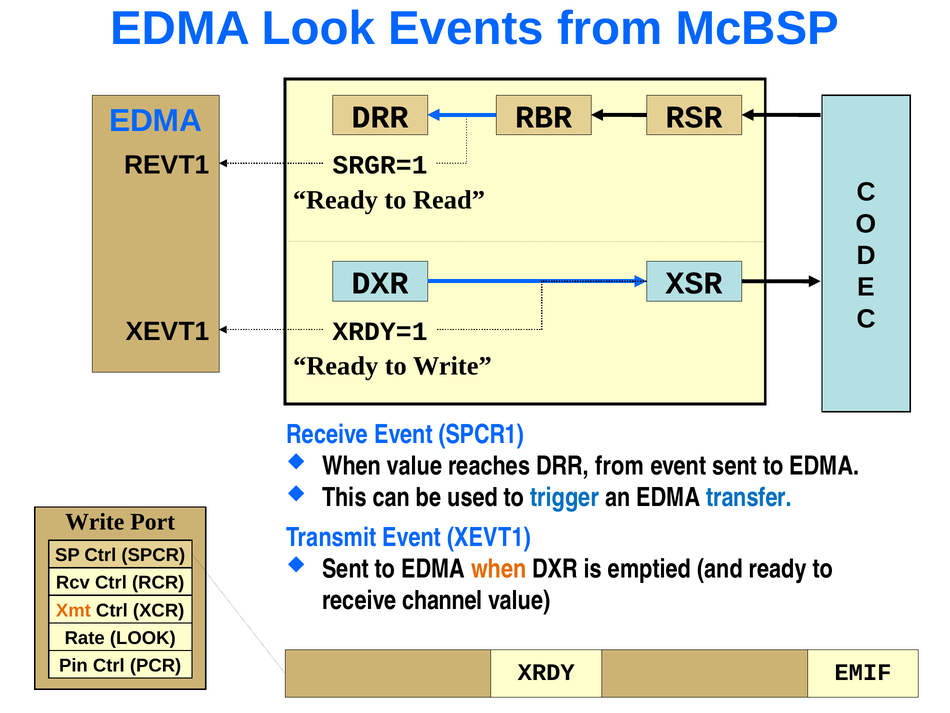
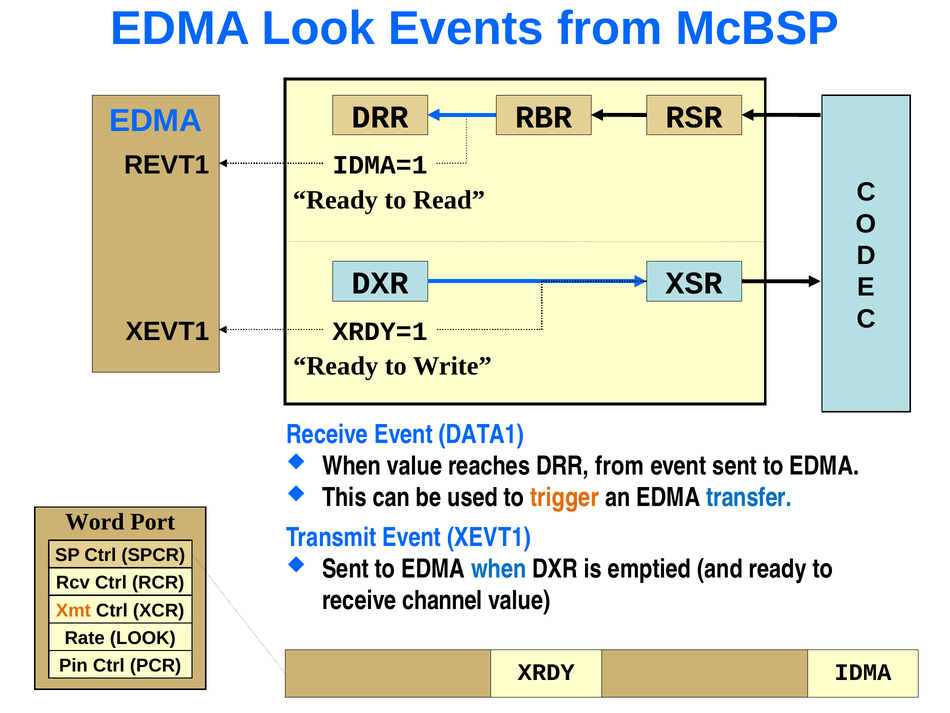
SRGR=1: SRGR=1 -> IDMA=1
SPCR1: SPCR1 -> DATA1
trigger colour: blue -> orange
Write at (95, 522): Write -> Word
when at (499, 569) colour: orange -> blue
EMIF: EMIF -> IDMA
